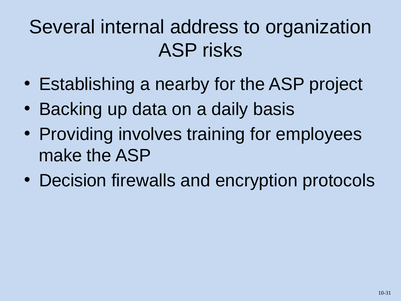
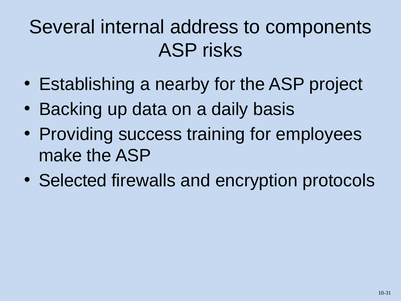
organization: organization -> components
involves: involves -> success
Decision: Decision -> Selected
